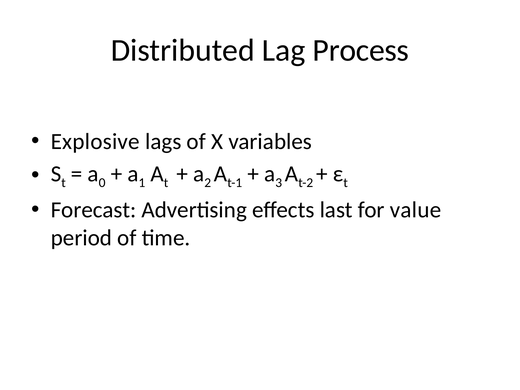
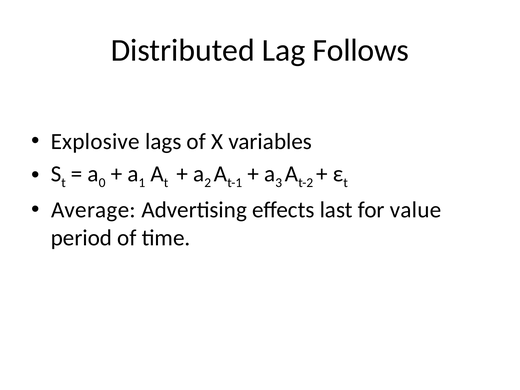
Process: Process -> Follows
Forecast: Forecast -> Average
